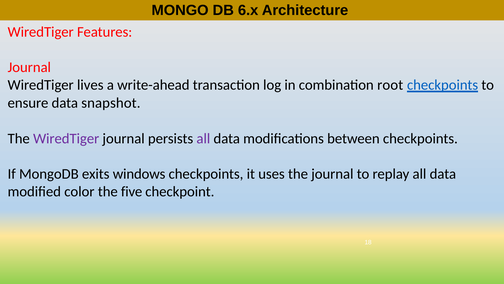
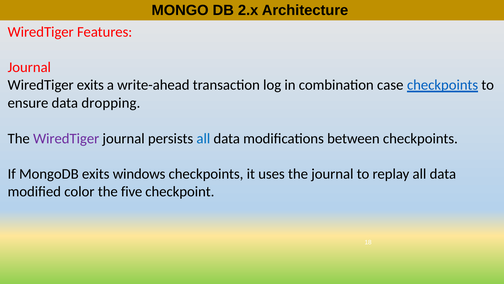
6.x: 6.x -> 2.x
WiredTiger lives: lives -> exits
root: root -> case
snapshot: snapshot -> dropping
all at (203, 138) colour: purple -> blue
